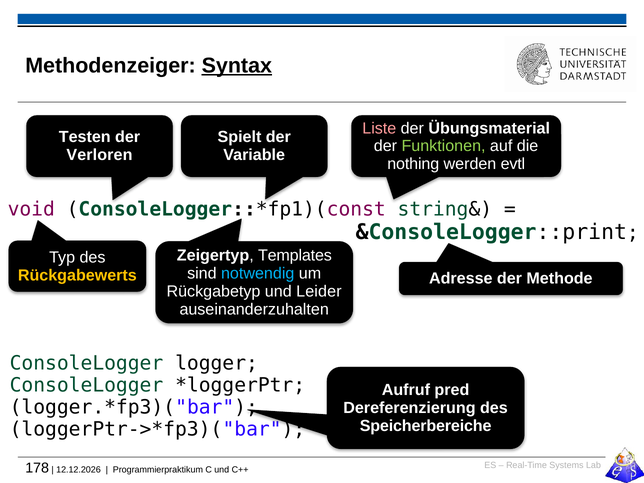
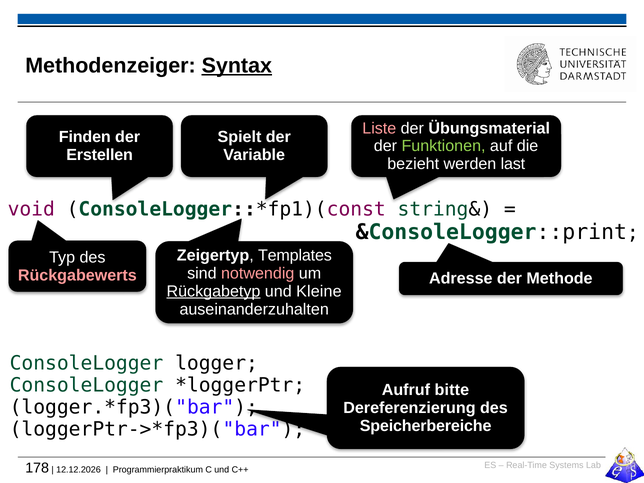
Testen: Testen -> Finden
Verloren: Verloren -> Erstellen
nothing: nothing -> bezieht
evtl: evtl -> last
notwendig colour: light blue -> pink
Rückgabewerts colour: yellow -> pink
Rückgabetyp underline: none -> present
Leider: Leider -> Kleine
pred: pred -> bitte
